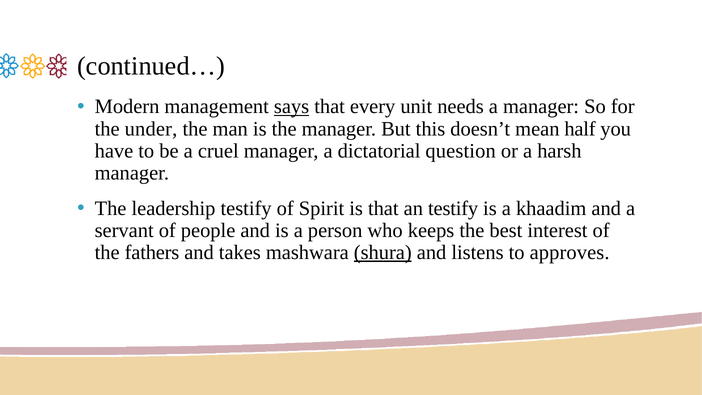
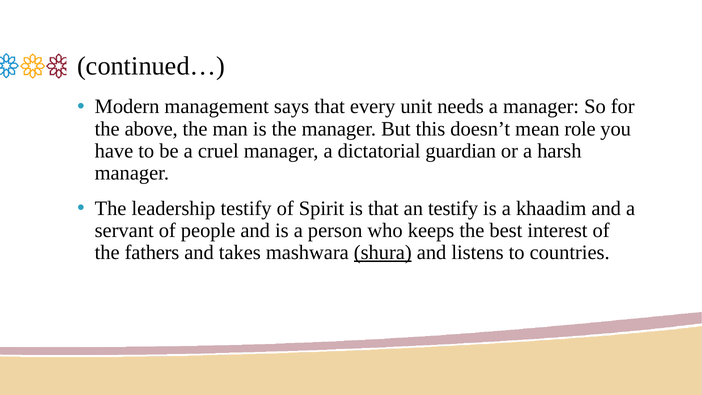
says underline: present -> none
under: under -> above
half: half -> role
question: question -> guardian
approves: approves -> countries
